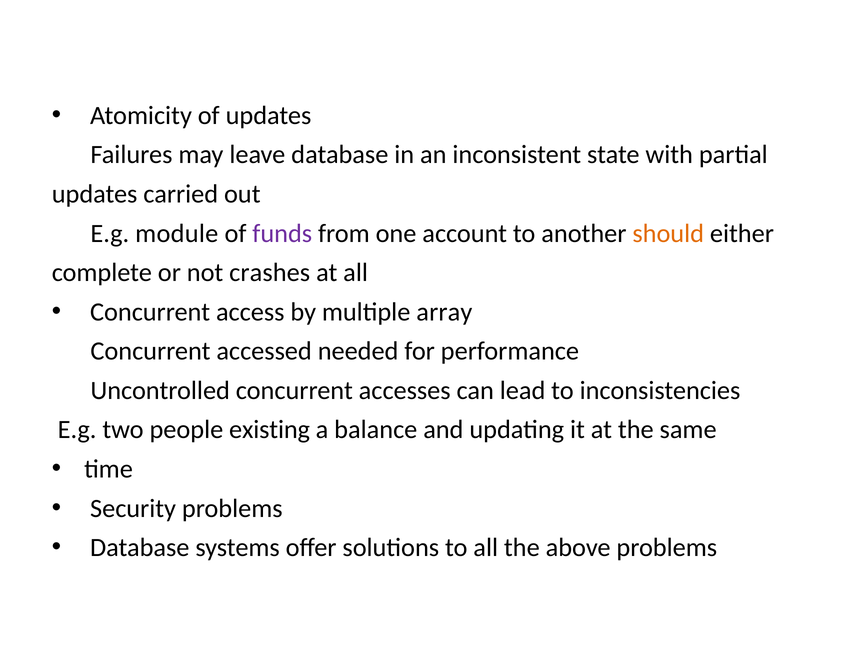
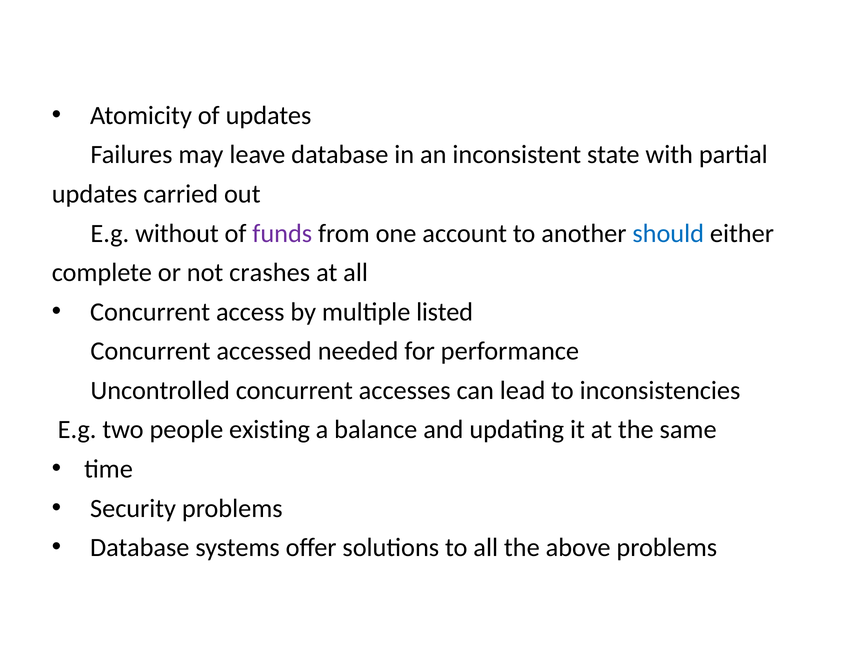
module: module -> without
should colour: orange -> blue
array: array -> listed
